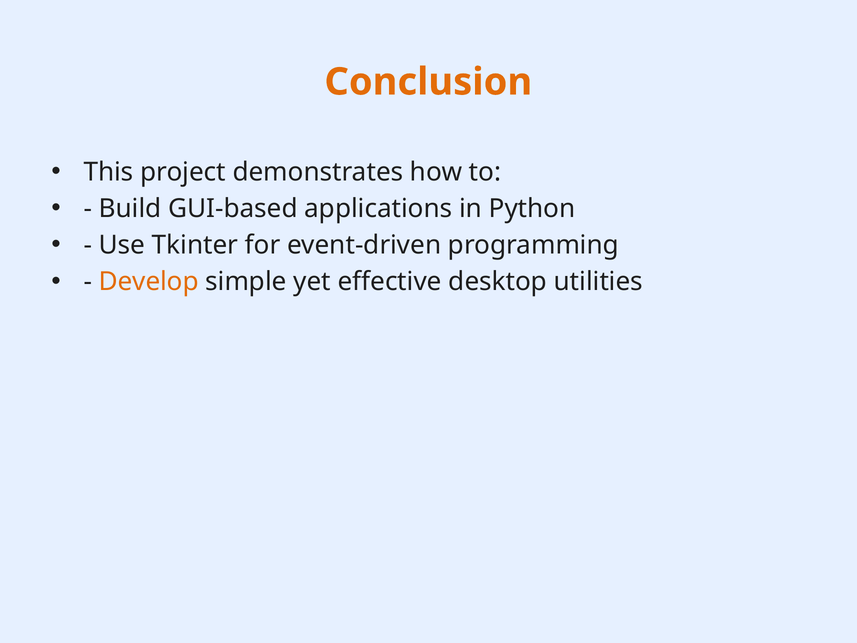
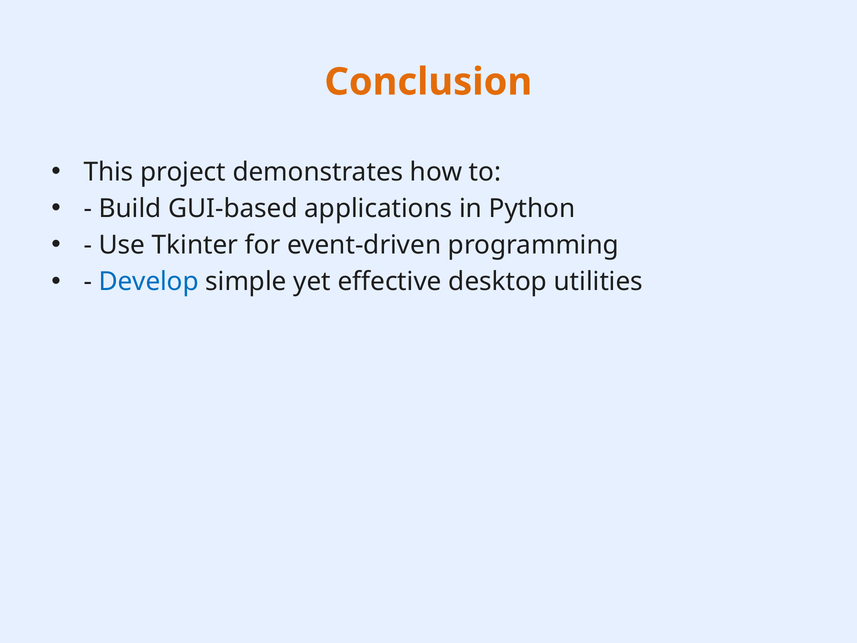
Develop colour: orange -> blue
